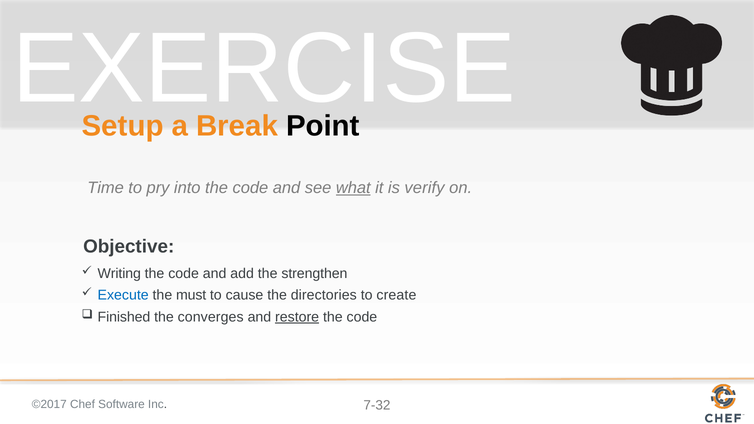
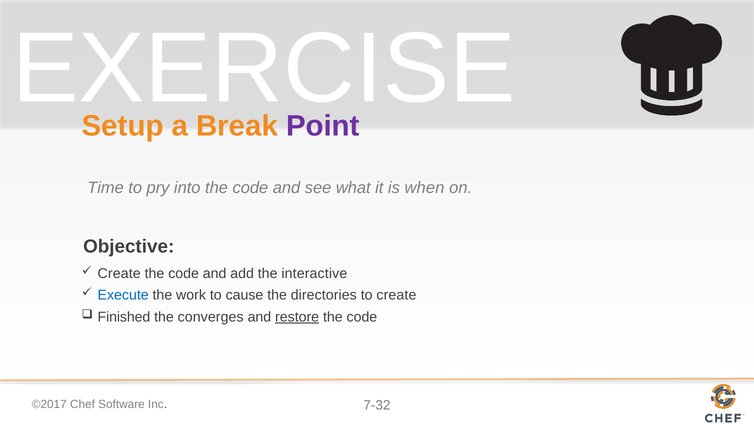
Point colour: black -> purple
what underline: present -> none
verify: verify -> when
Writing at (119, 274): Writing -> Create
strengthen: strengthen -> interactive
must: must -> work
